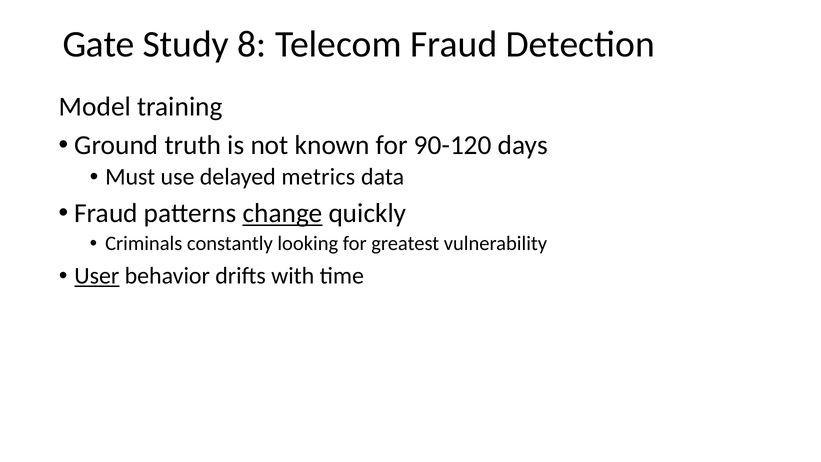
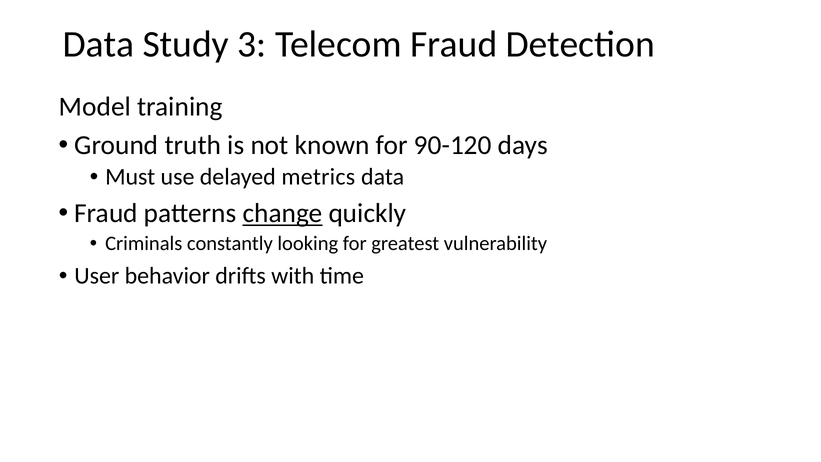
Gate at (98, 44): Gate -> Data
8: 8 -> 3
User underline: present -> none
